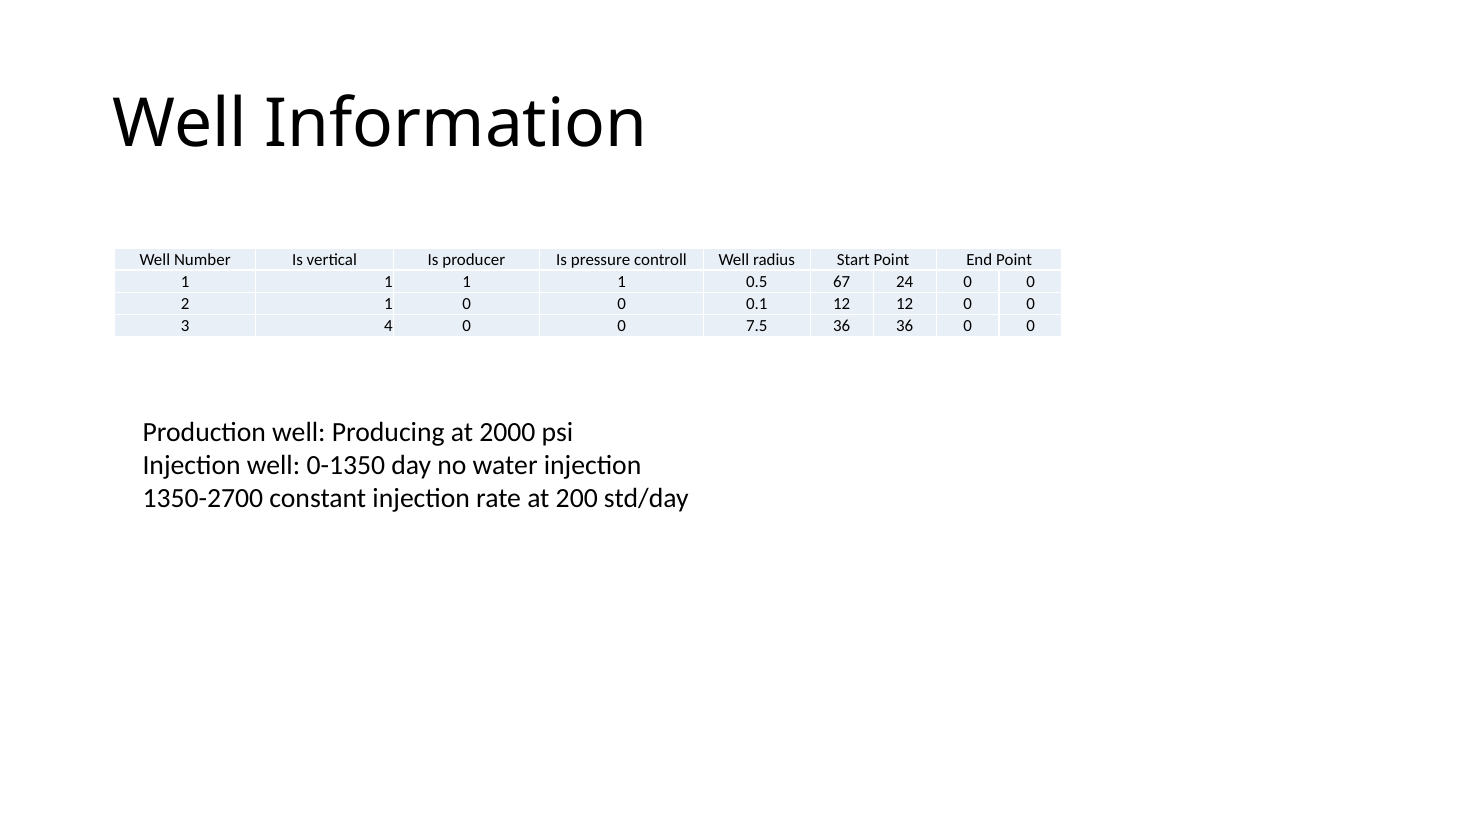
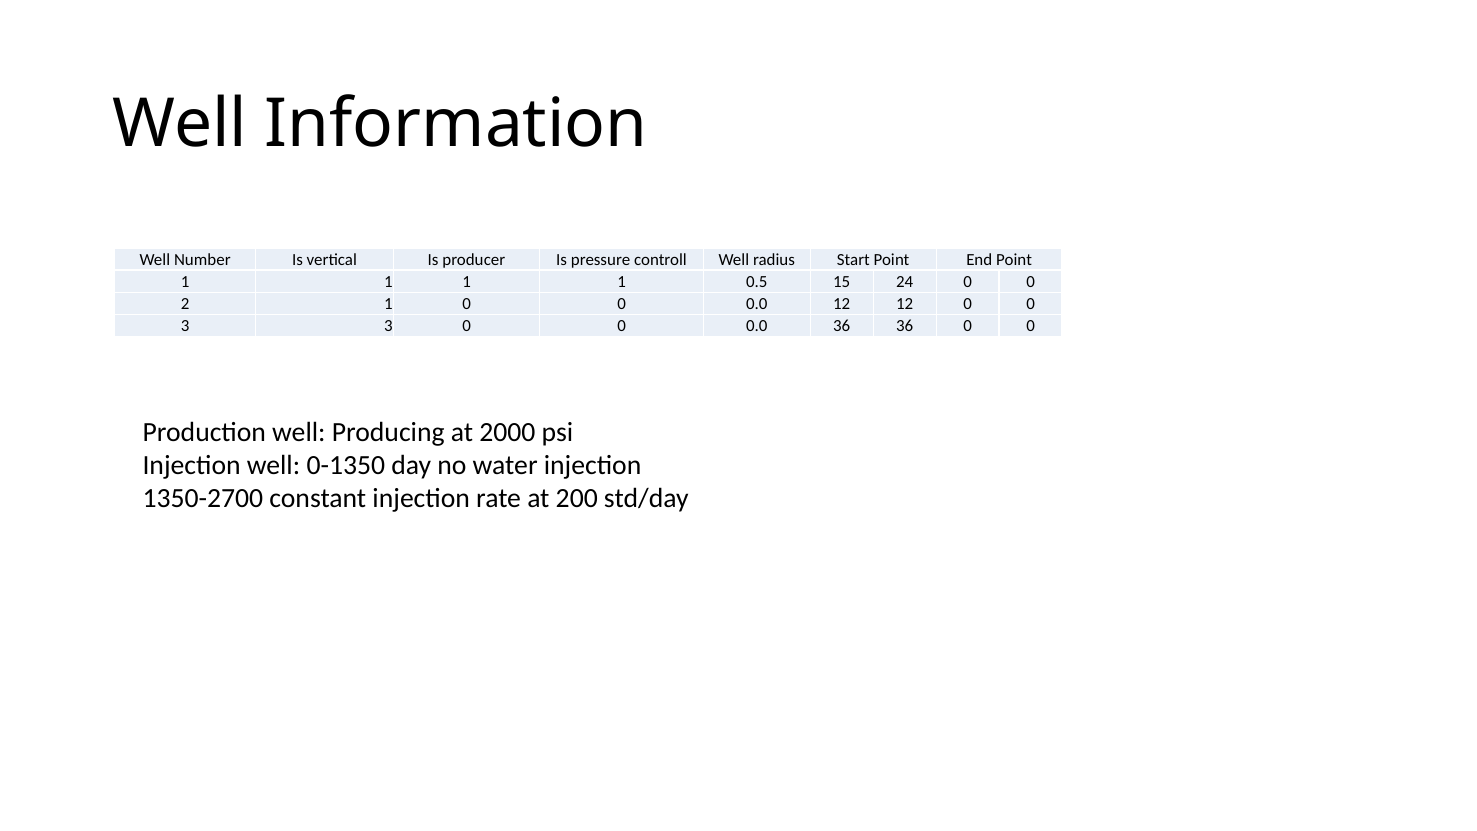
67: 67 -> 15
1 0 0 0.1: 0.1 -> 0.0
3 4: 4 -> 3
7.5 at (757, 326): 7.5 -> 0.0
